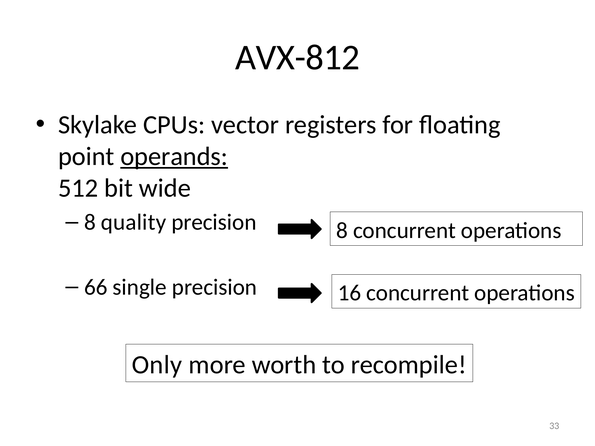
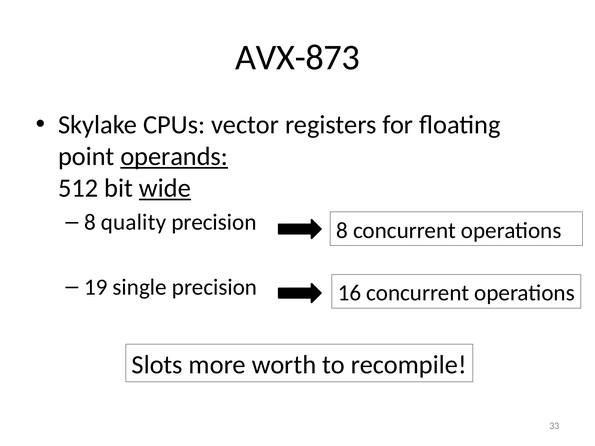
AVX-812: AVX-812 -> AVX-873
wide underline: none -> present
66: 66 -> 19
Only: Only -> Slots
